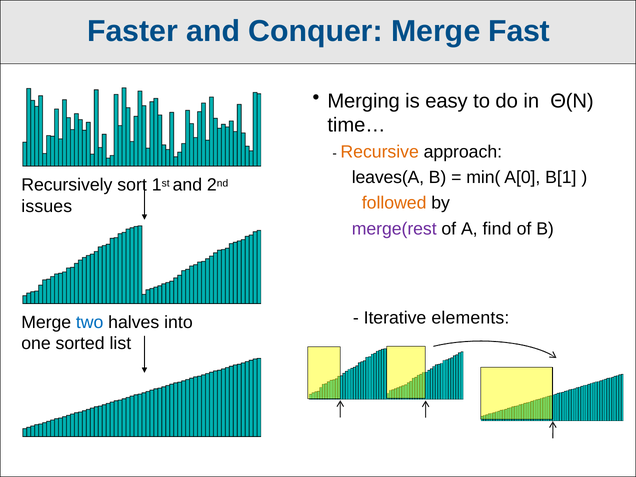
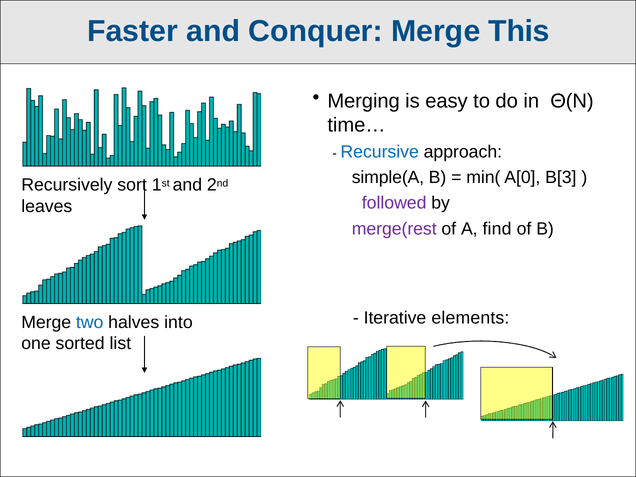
Fast: Fast -> This
Recursive colour: orange -> blue
leaves(A: leaves(A -> simple(A
B[1: B[1 -> B[3
followed colour: orange -> purple
issues: issues -> leaves
